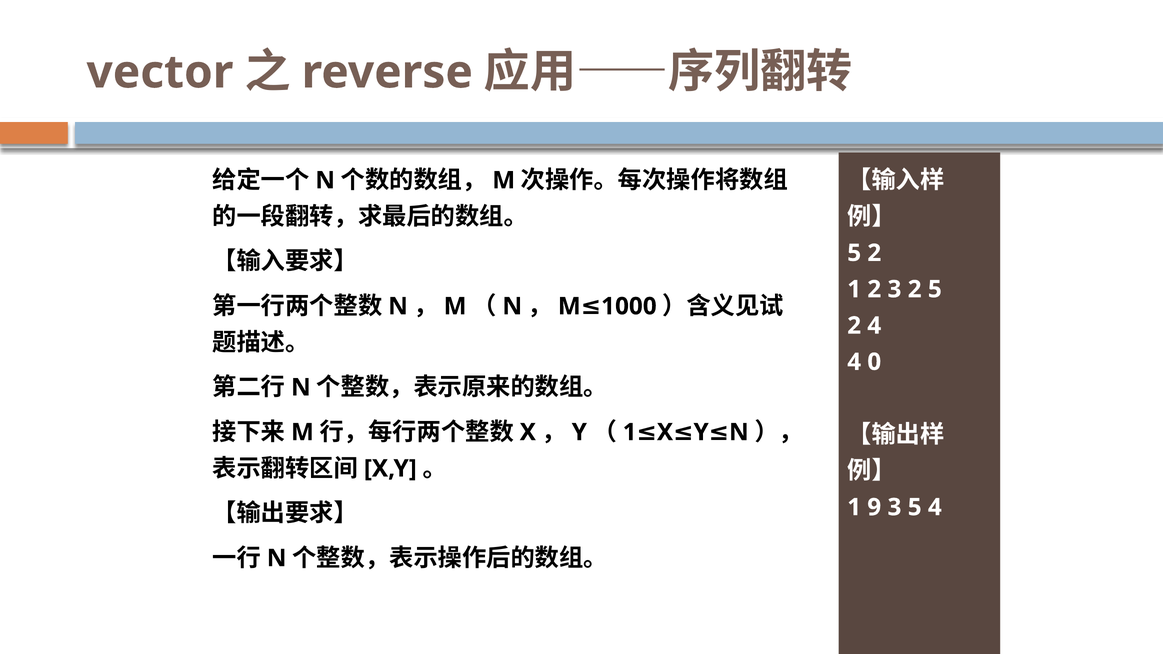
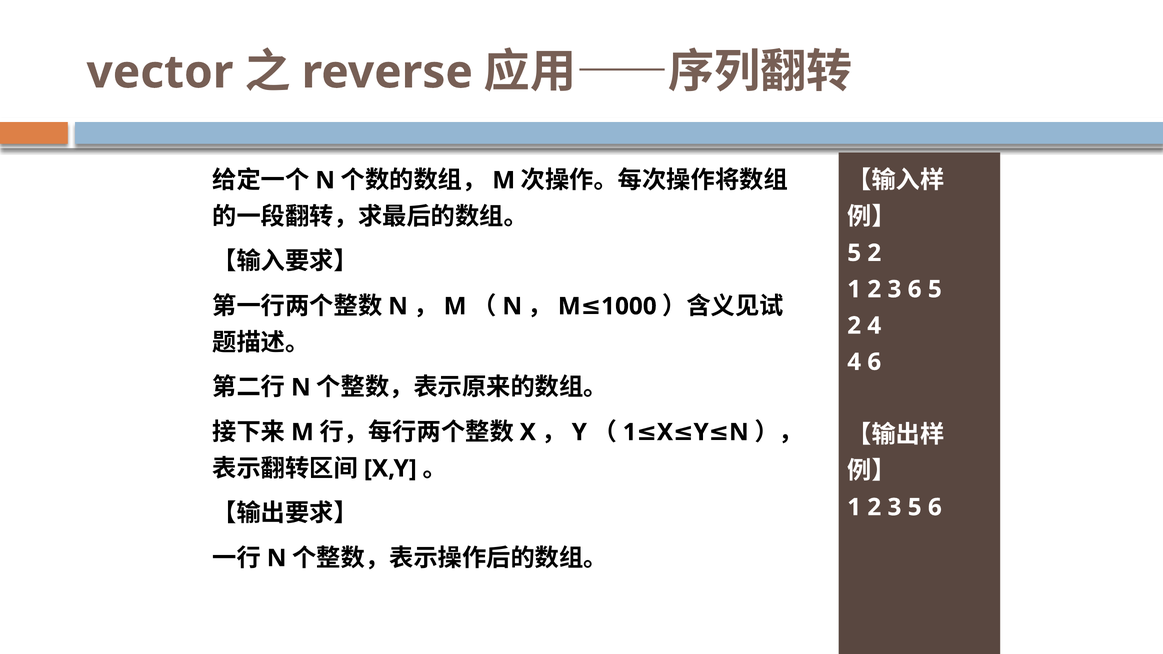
3 2: 2 -> 6
4 0: 0 -> 6
9 at (874, 507): 9 -> 2
5 4: 4 -> 6
